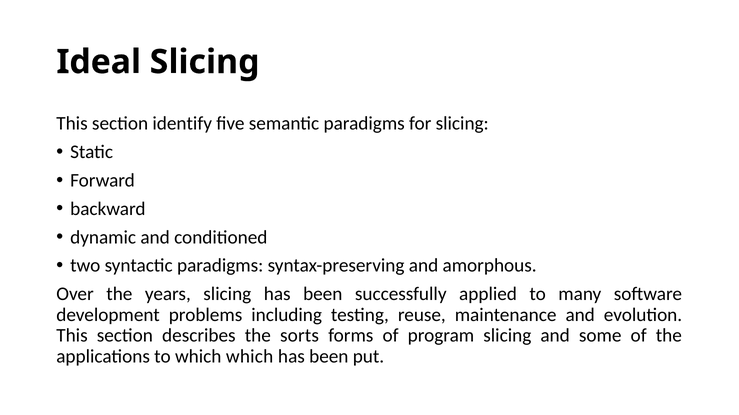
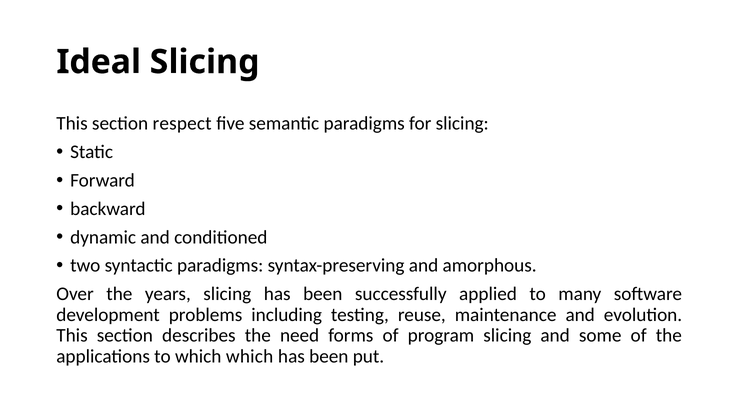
identify: identify -> respect
sorts: sorts -> need
